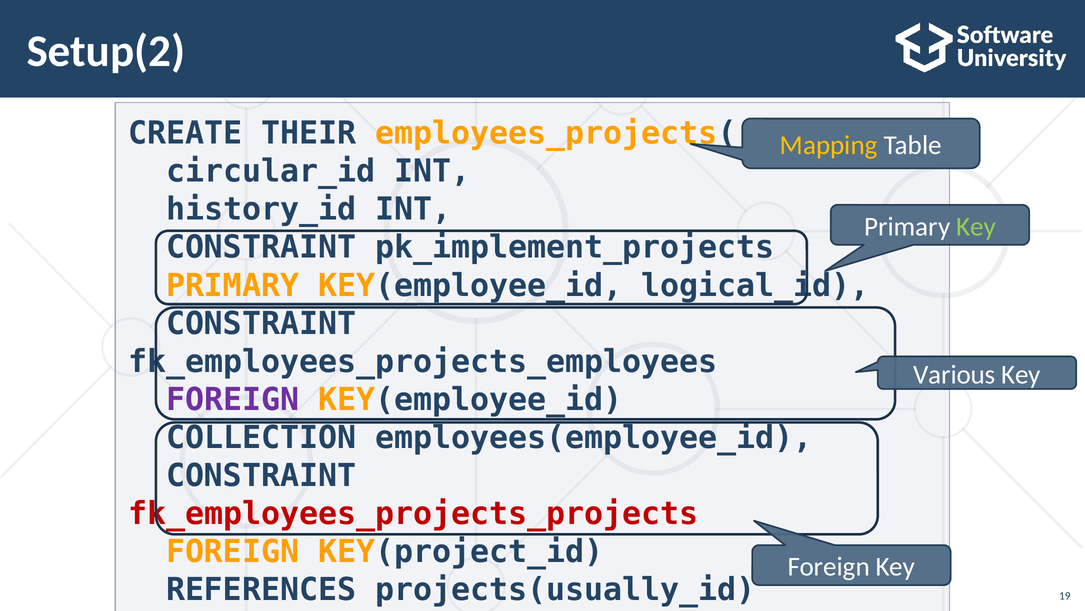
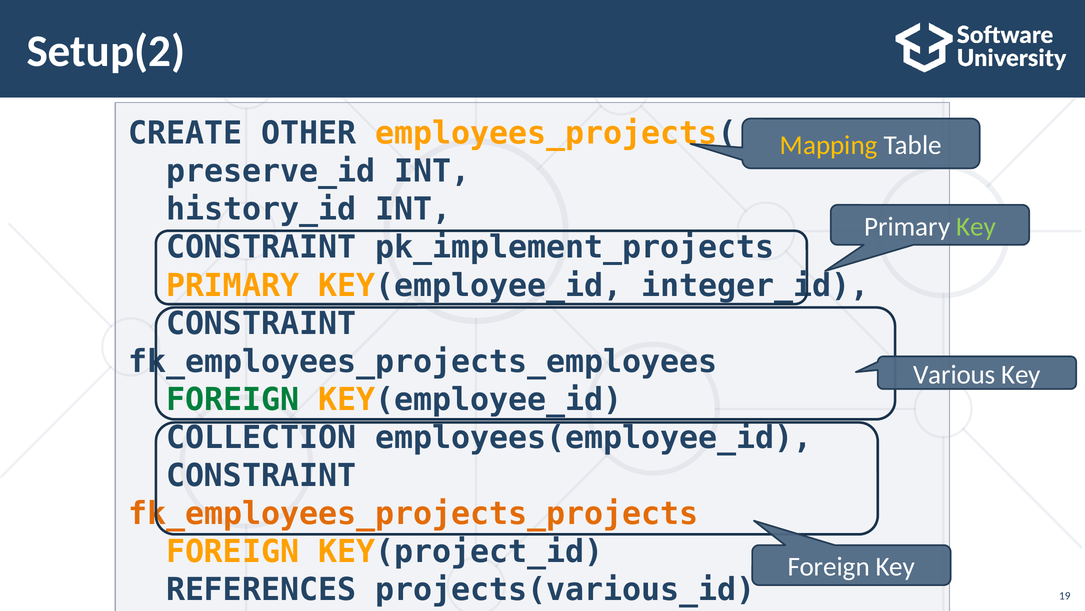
THEIR: THEIR -> OTHER
circular_id: circular_id -> preserve_id
logical_id: logical_id -> integer_id
FOREIGN at (233, 399) colour: purple -> green
fk_employees_projects_projects colour: red -> orange
projects(usually_id: projects(usually_id -> projects(various_id
